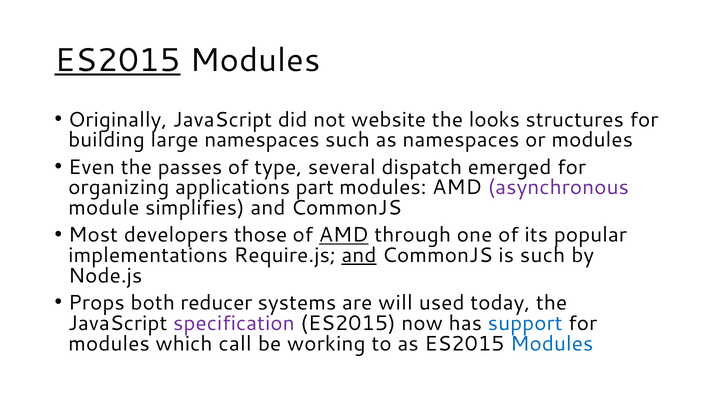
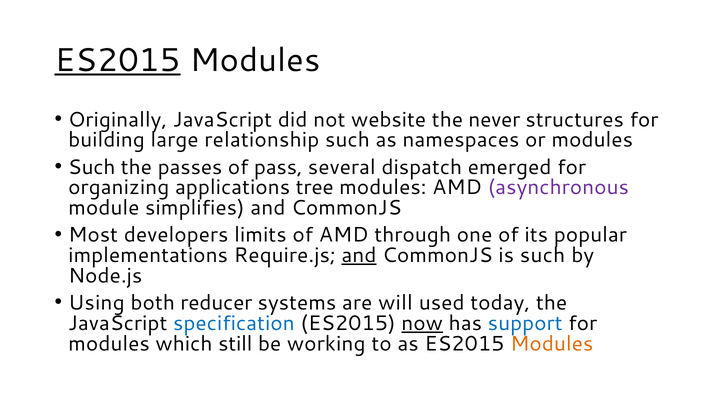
looks: looks -> never
large namespaces: namespaces -> relationship
Even at (92, 167): Even -> Such
type: type -> pass
part: part -> tree
those: those -> limits
AMD at (344, 235) underline: present -> none
Props: Props -> Using
specification colour: purple -> blue
now underline: none -> present
call: call -> still
Modules at (552, 343) colour: blue -> orange
